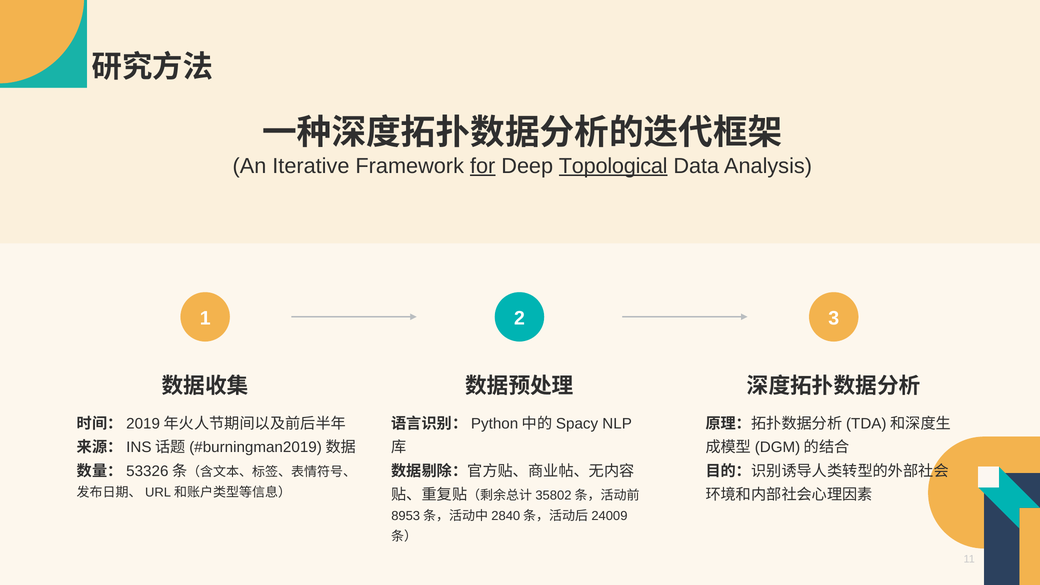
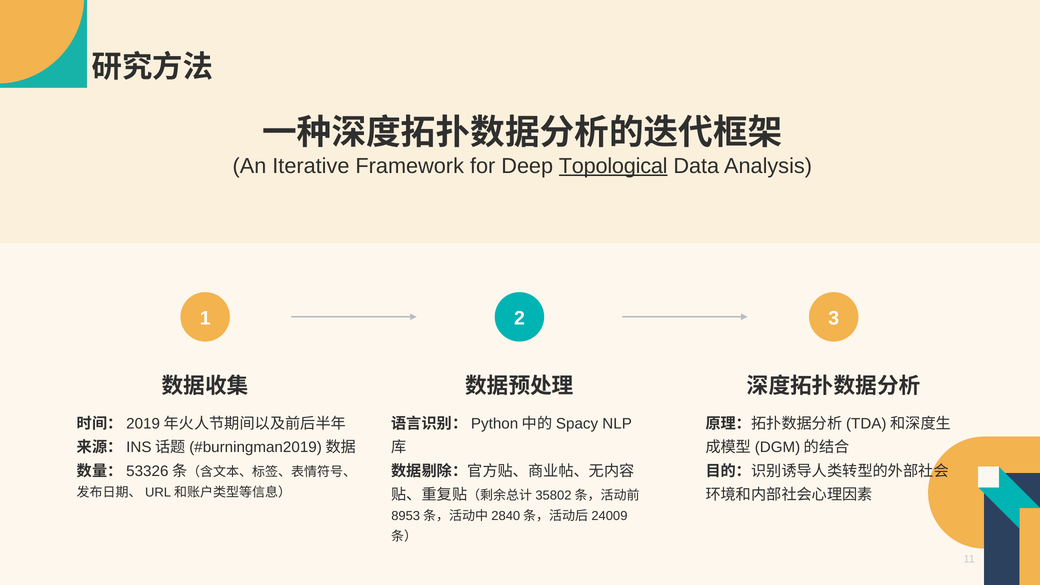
for underline: present -> none
